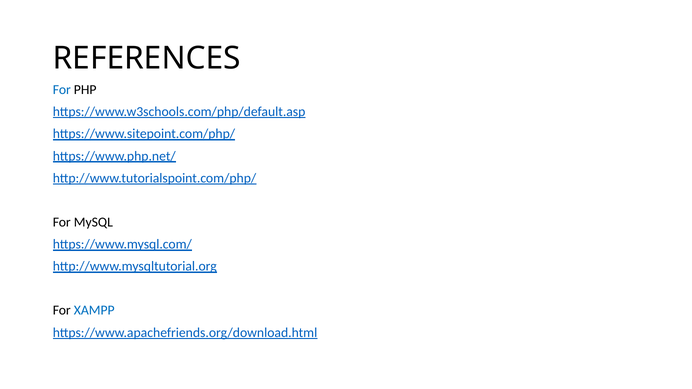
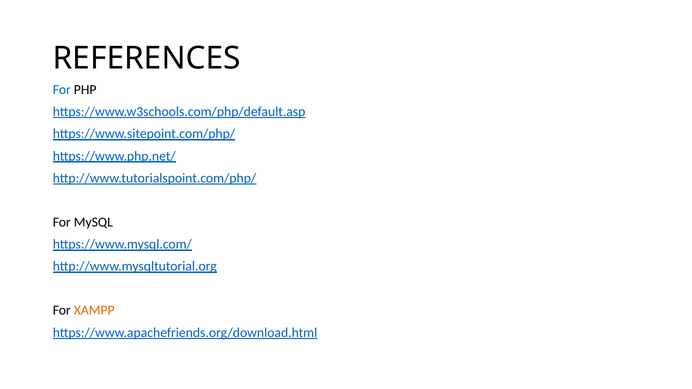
XAMPP colour: blue -> orange
